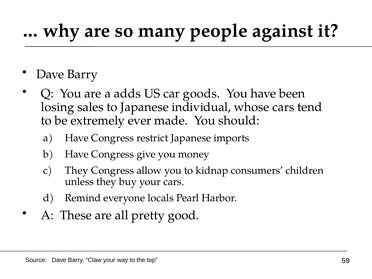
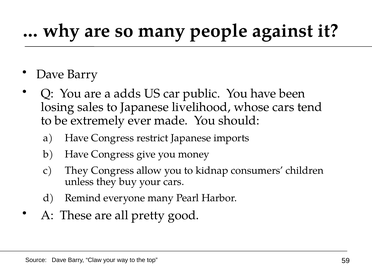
goods: goods -> public
individual: individual -> livelihood
everyone locals: locals -> many
